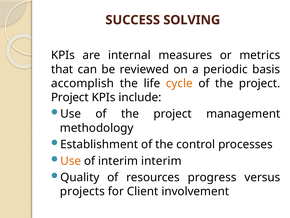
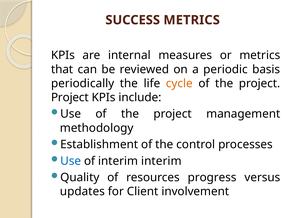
SUCCESS SOLVING: SOLVING -> METRICS
accomplish: accomplish -> periodically
Use at (71, 161) colour: orange -> blue
projects: projects -> updates
